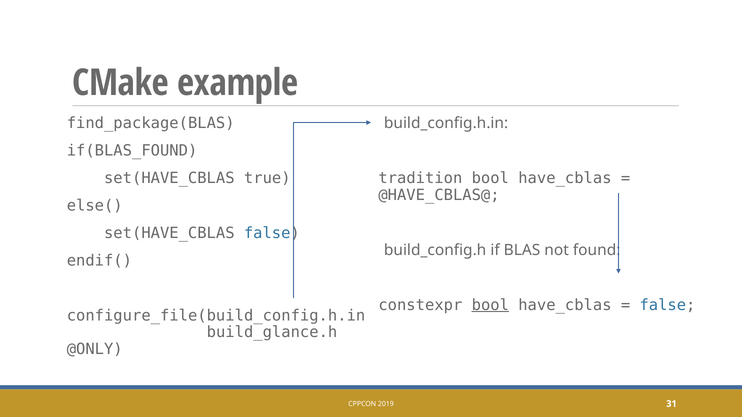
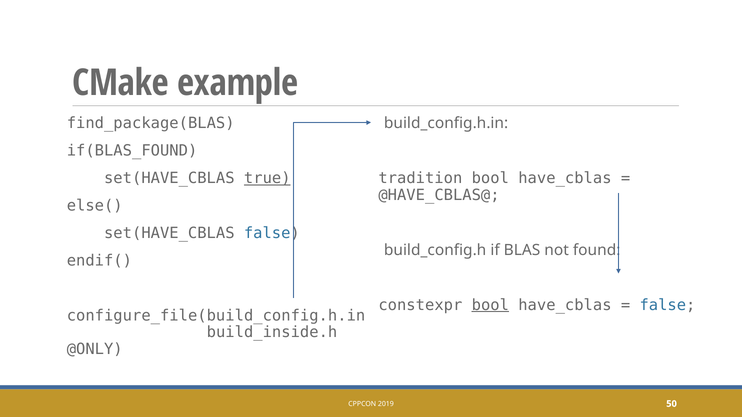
true underline: none -> present
build_glance.h: build_glance.h -> build_inside.h
31: 31 -> 50
